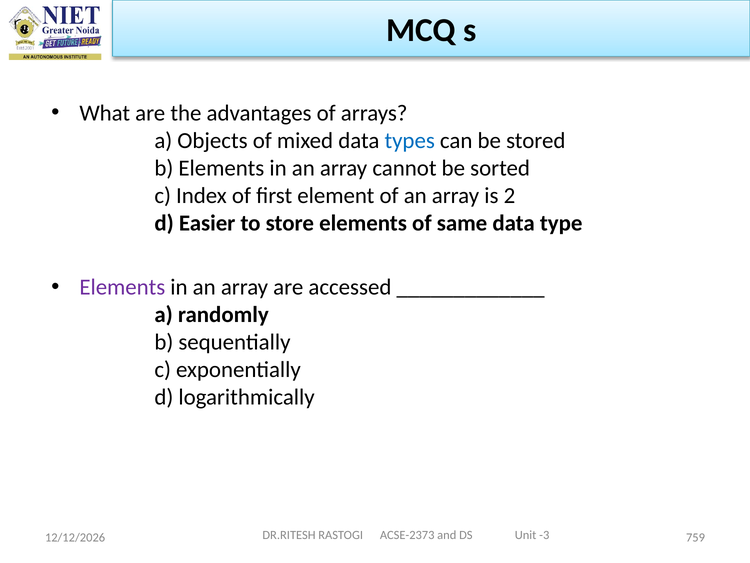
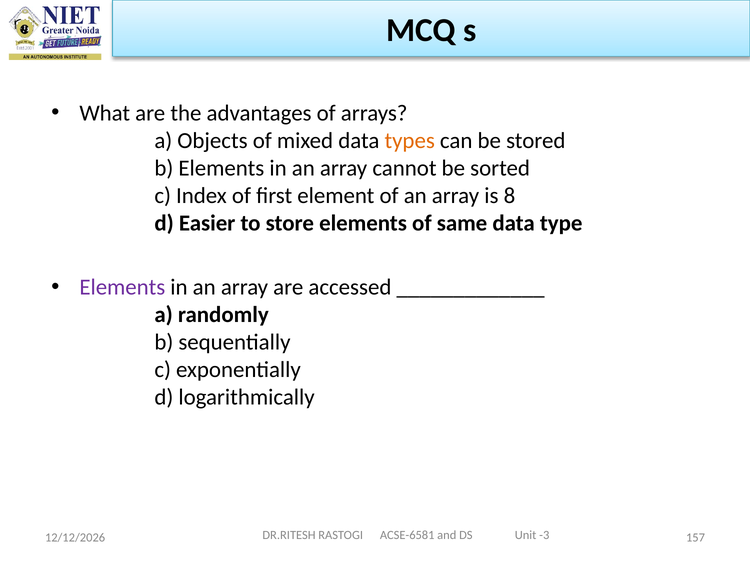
types colour: blue -> orange
2: 2 -> 8
ACSE-2373: ACSE-2373 -> ACSE-6581
759: 759 -> 157
